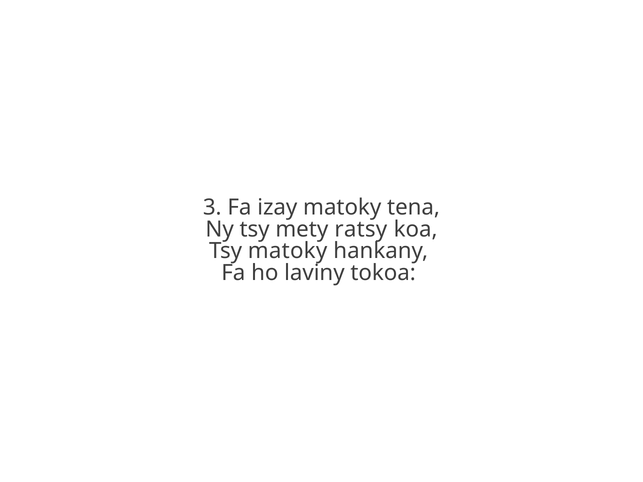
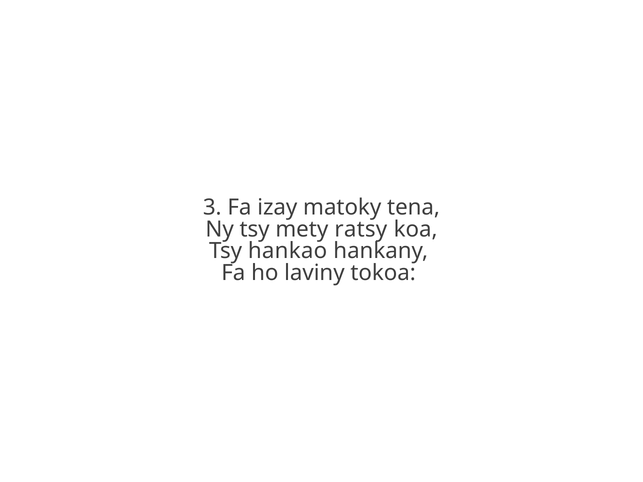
Tsy matoky: matoky -> hankao
